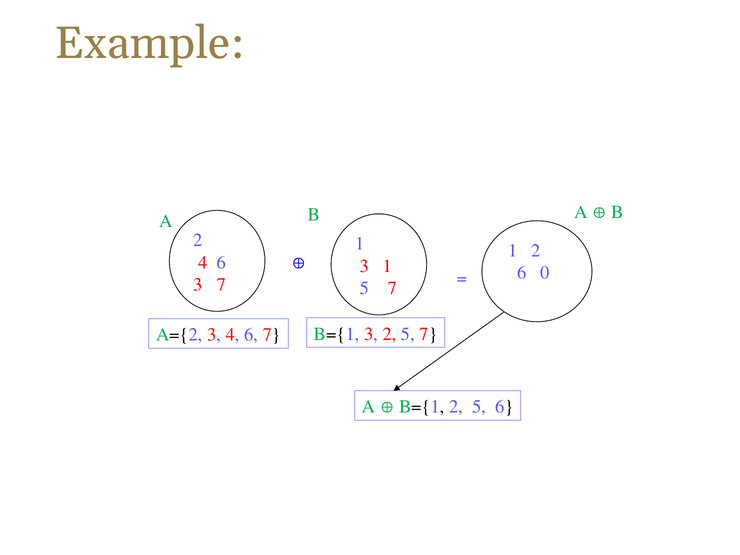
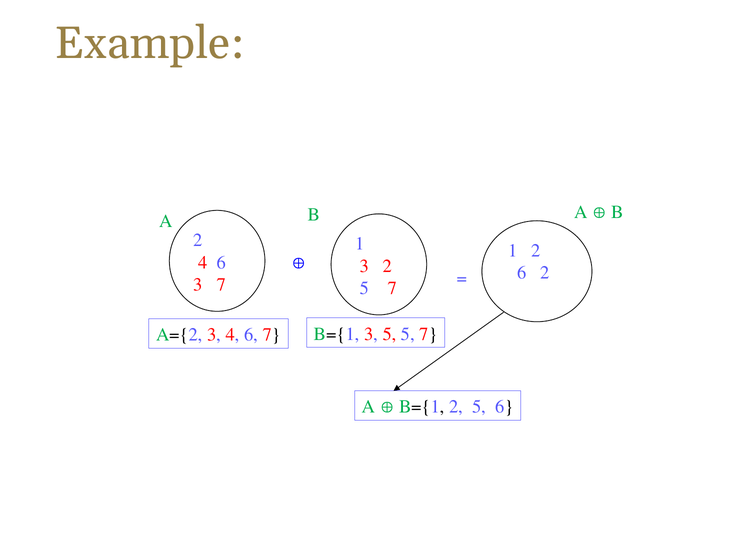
3 1: 1 -> 2
0 at (545, 273): 0 -> 2
3 2: 2 -> 5
